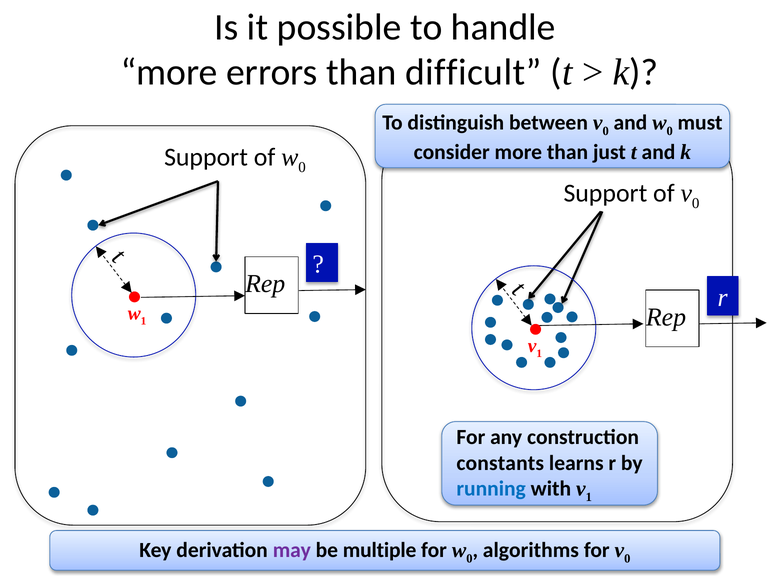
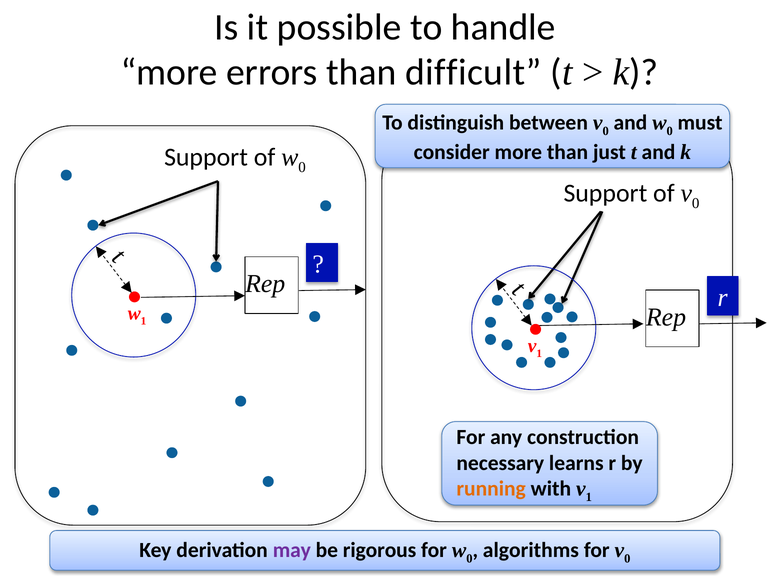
constants: constants -> necessary
running colour: blue -> orange
multiple: multiple -> rigorous
